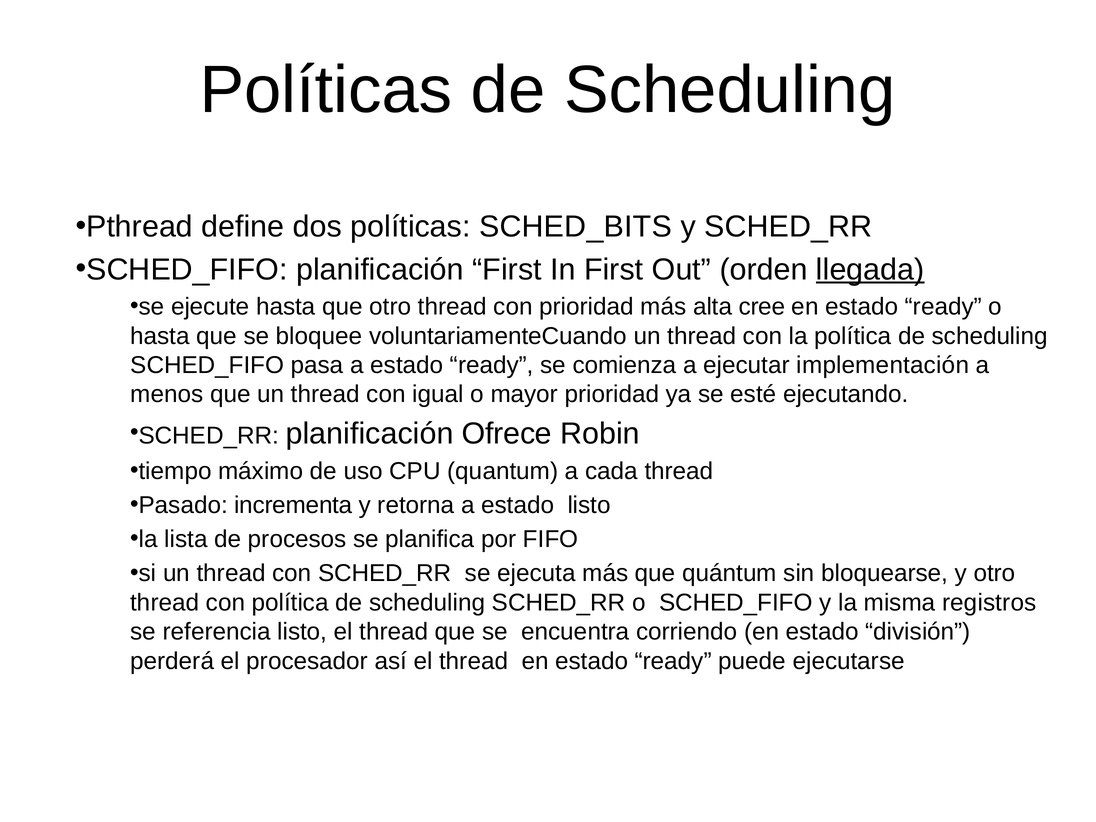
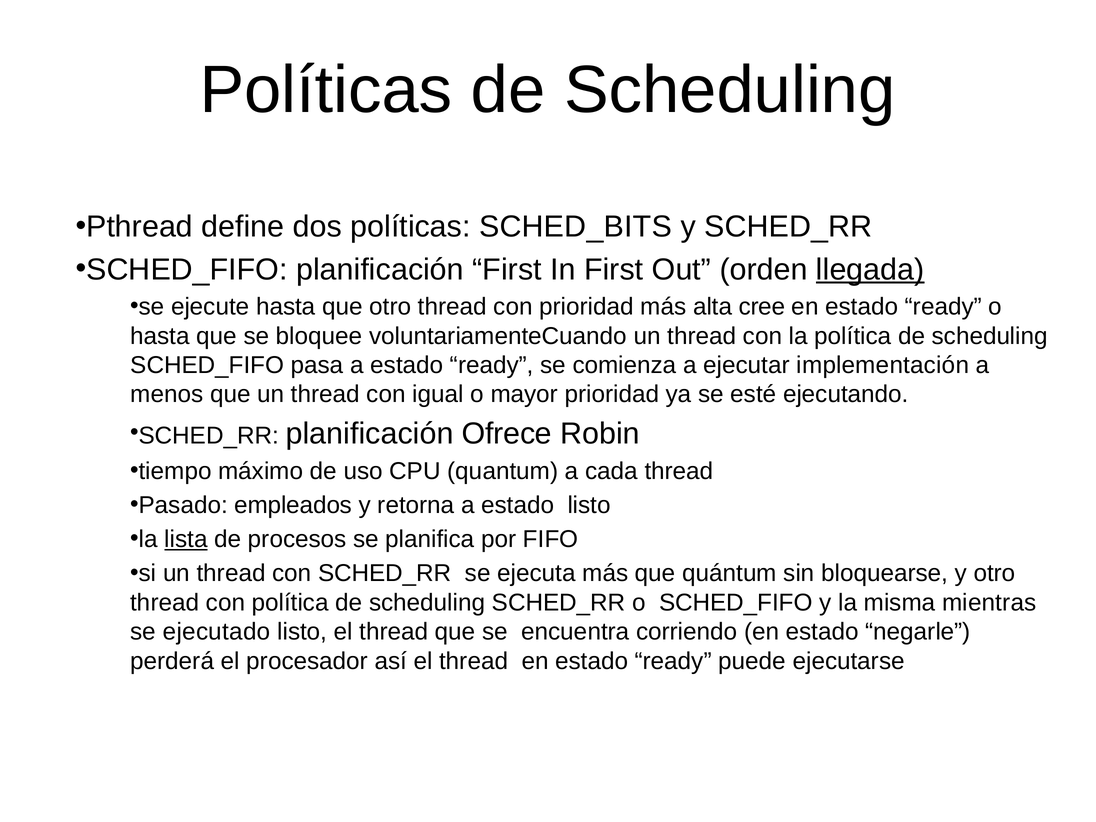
incrementa: incrementa -> empleados
lista underline: none -> present
registros: registros -> mientras
referencia: referencia -> ejecutado
división: división -> negarle
